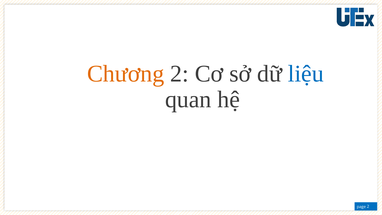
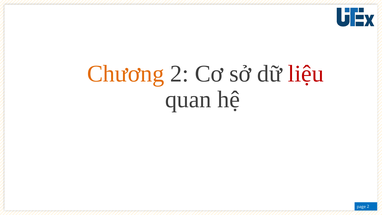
liệu colour: blue -> red
